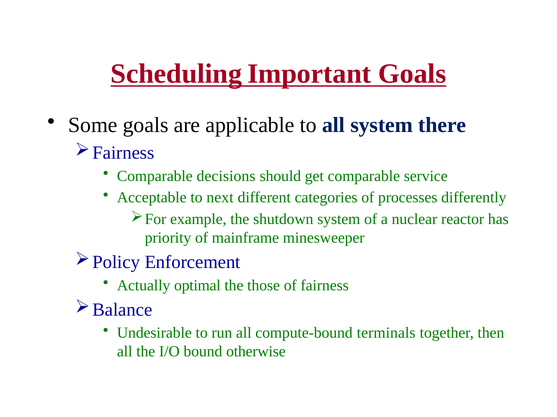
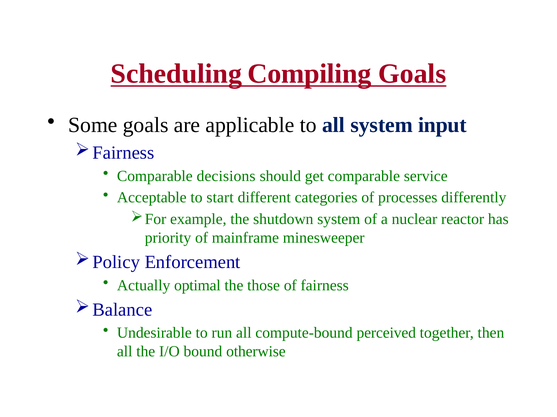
Important: Important -> Compiling
there: there -> input
next: next -> start
terminals: terminals -> perceived
